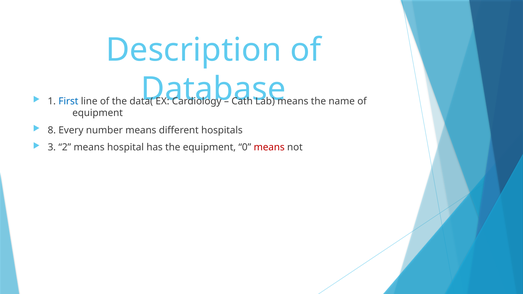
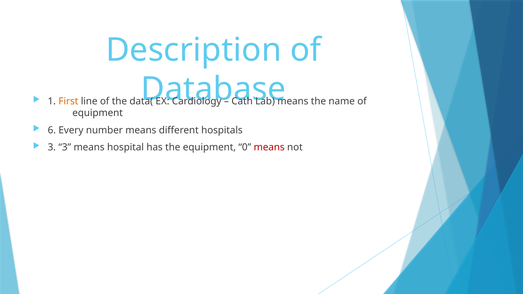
First colour: blue -> orange
8: 8 -> 6
3 2: 2 -> 3
